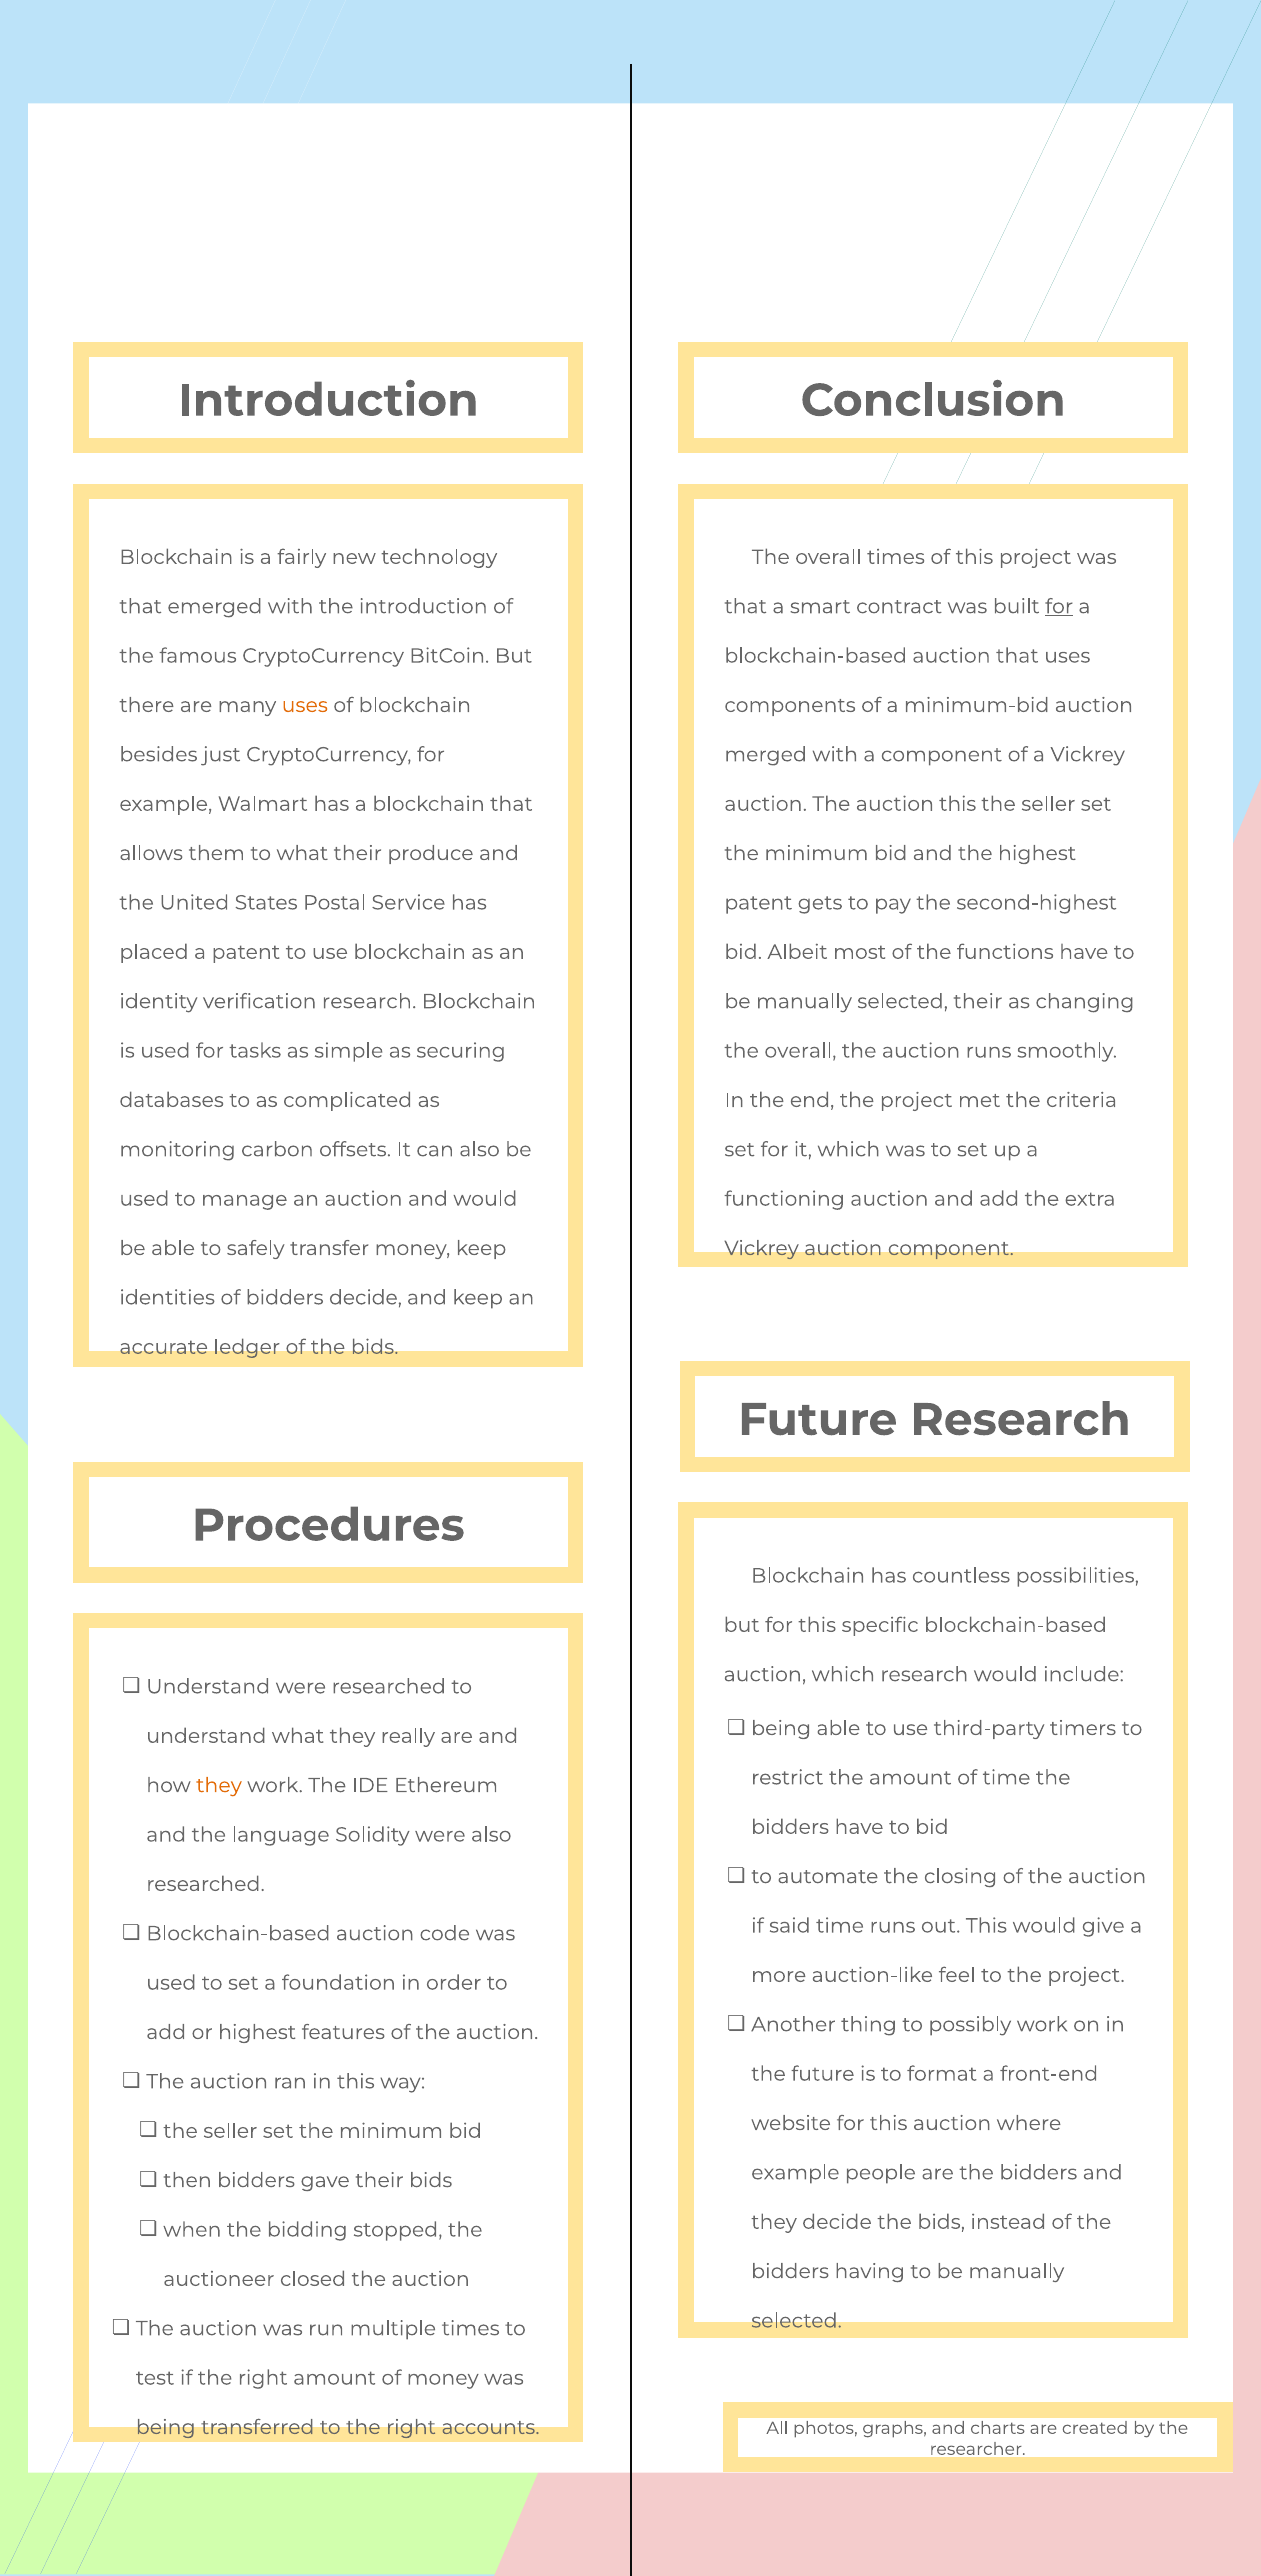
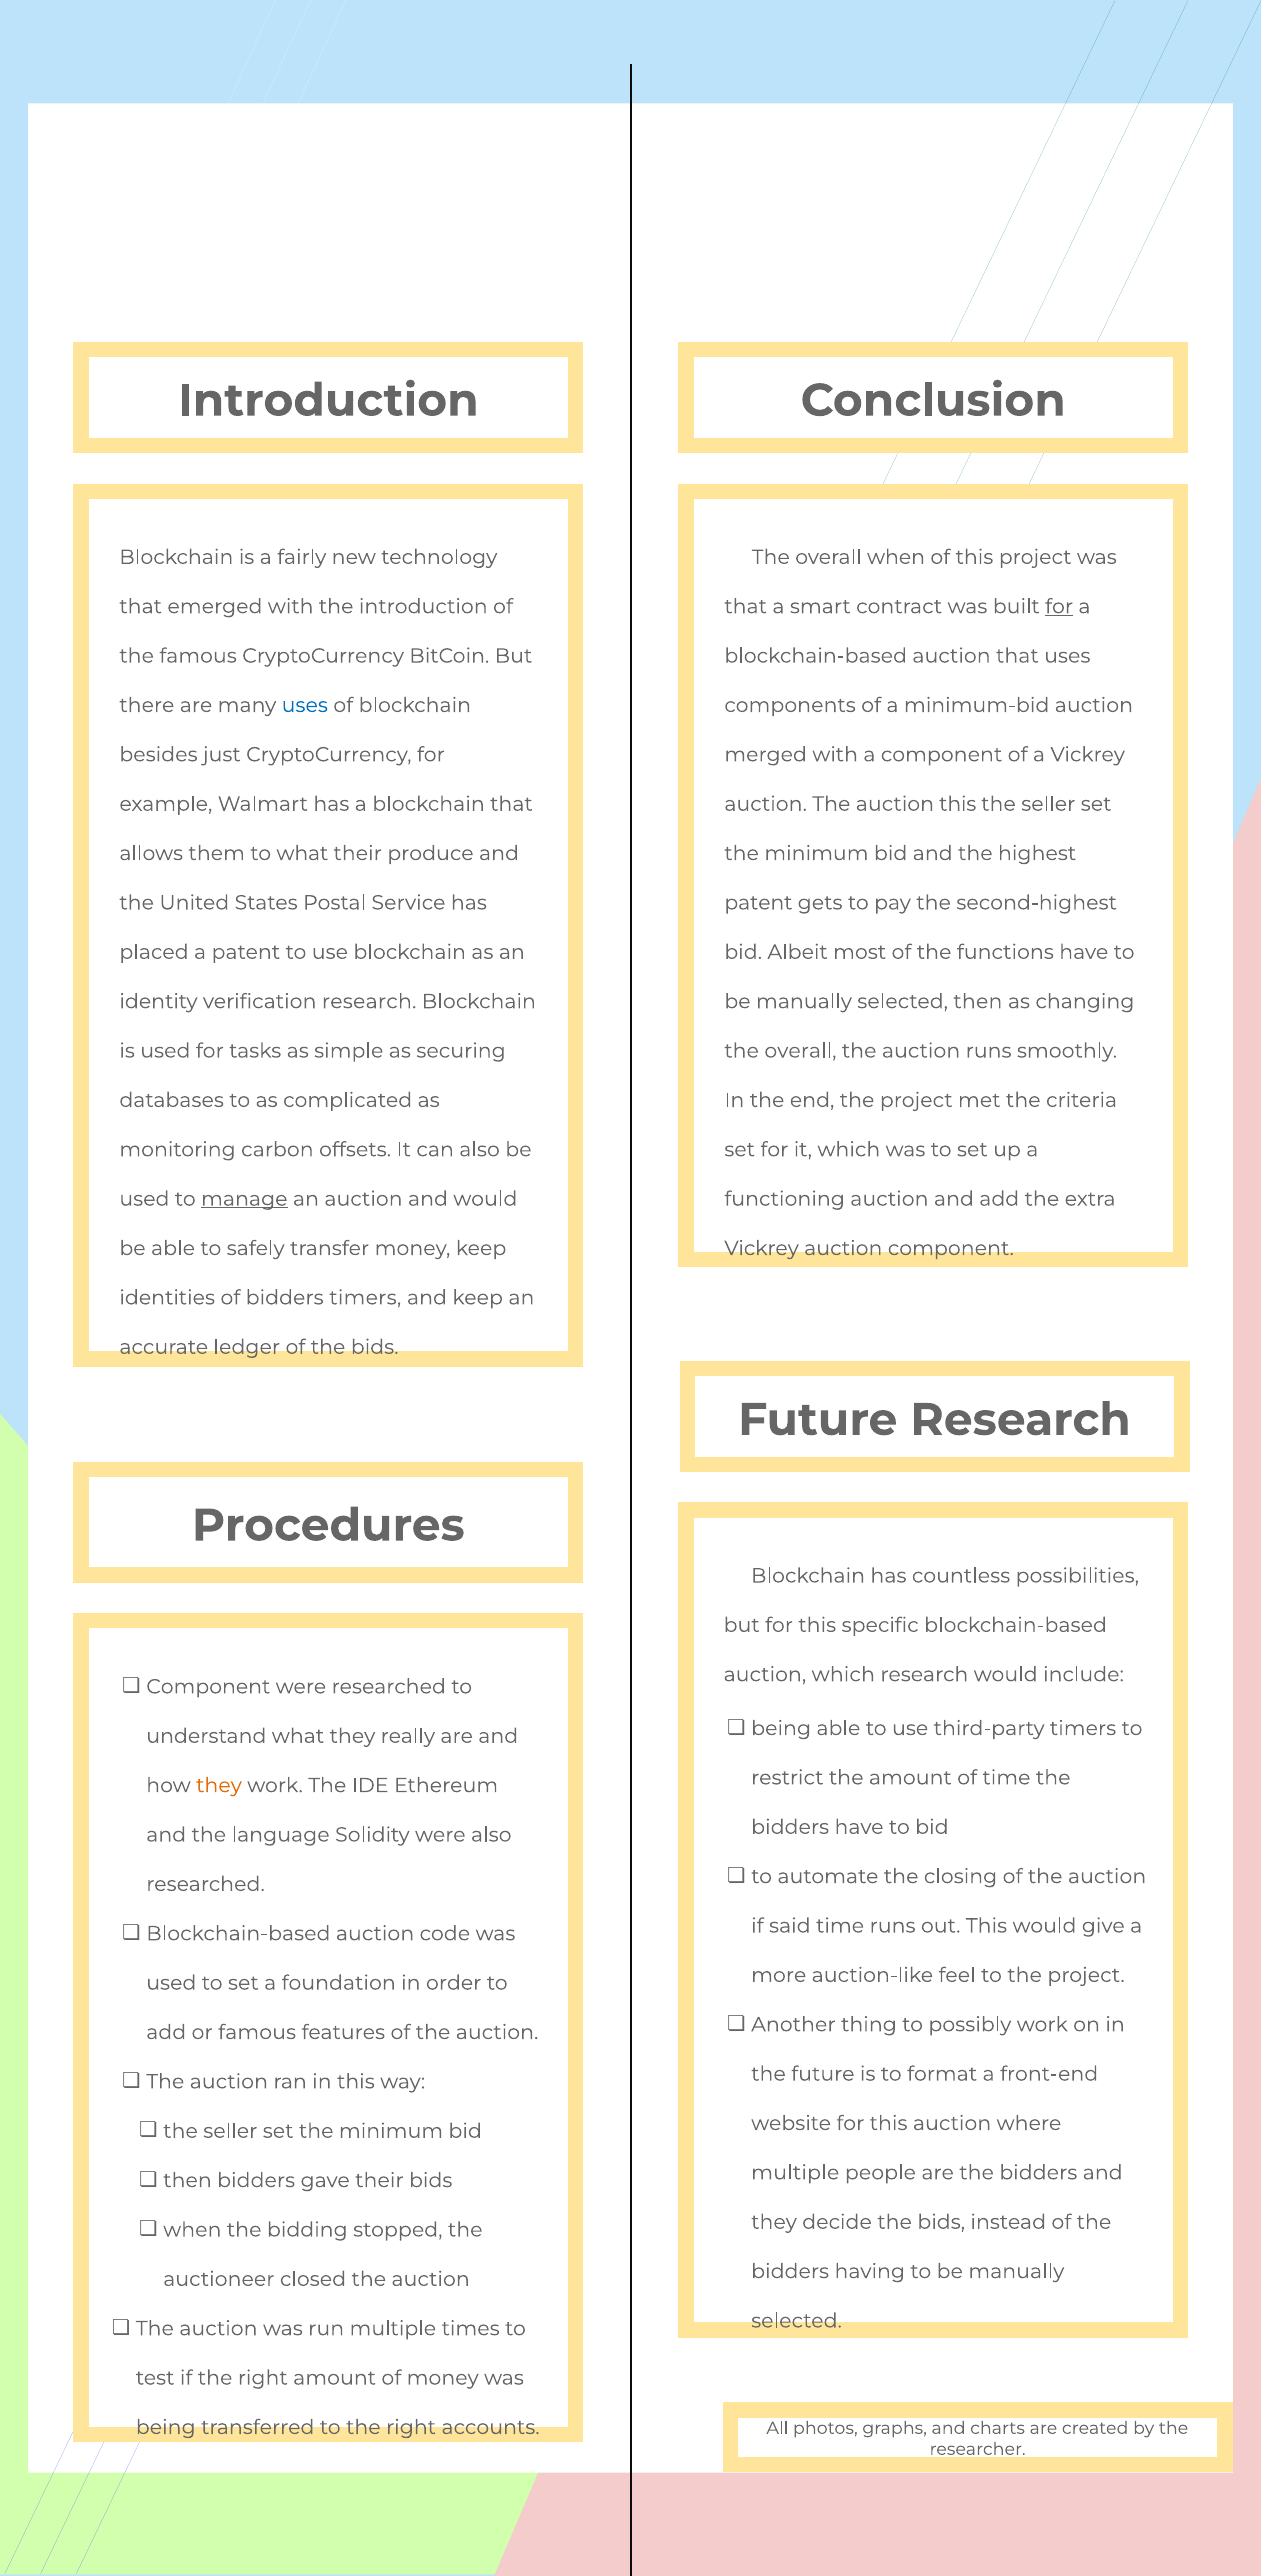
overall times: times -> when
uses at (305, 705) colour: orange -> blue
selected their: their -> then
manage underline: none -> present
bidders decide: decide -> timers
Understand at (208, 1687): Understand -> Component
or highest: highest -> famous
example at (795, 2173): example -> multiple
